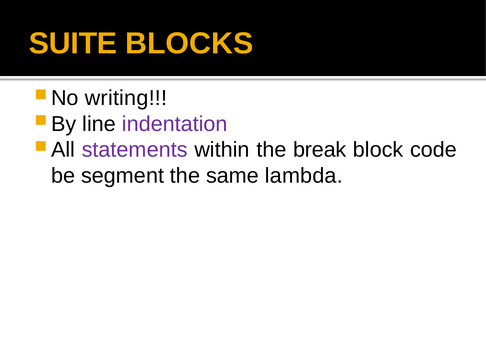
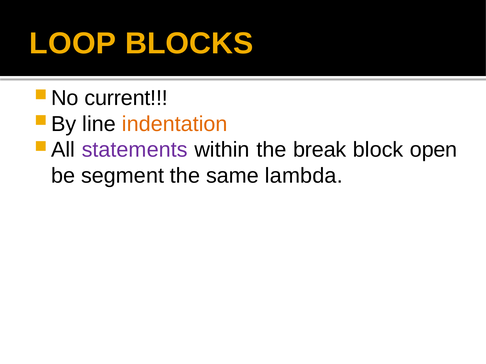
SUITE: SUITE -> LOOP
writing: writing -> current
indentation colour: purple -> orange
code: code -> open
